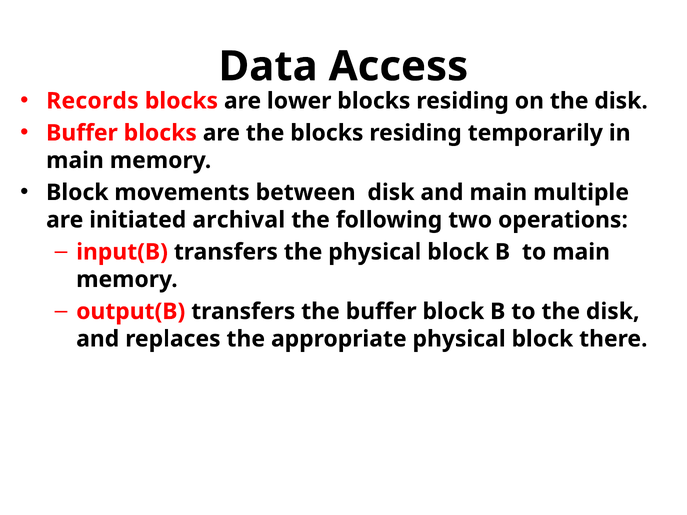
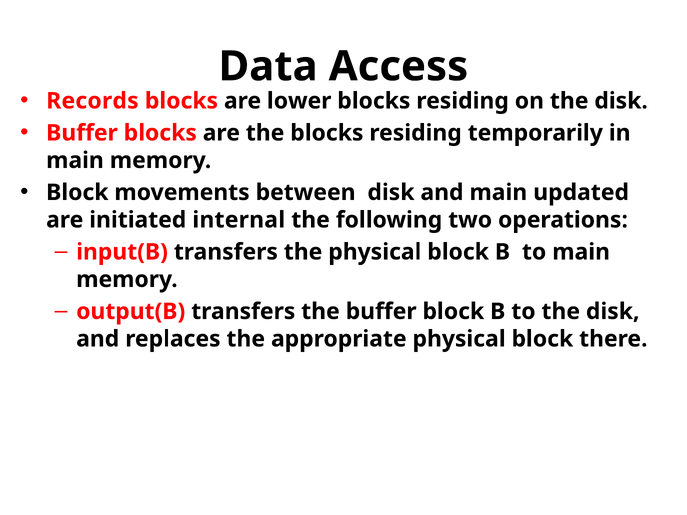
multiple: multiple -> updated
archival: archival -> internal
